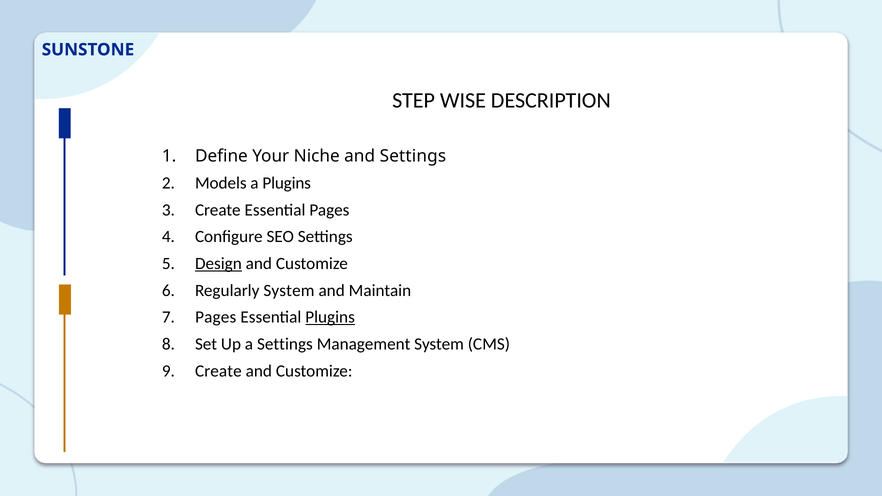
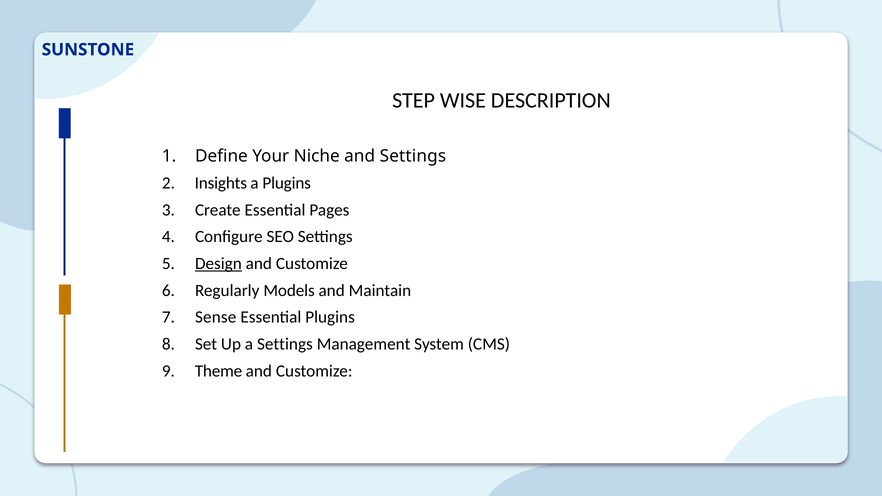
Models: Models -> Insights
Regularly System: System -> Models
Pages at (216, 317): Pages -> Sense
Plugins at (330, 317) underline: present -> none
Create at (218, 371): Create -> Theme
